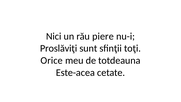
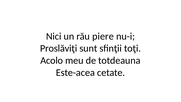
Orice: Orice -> Acolo
